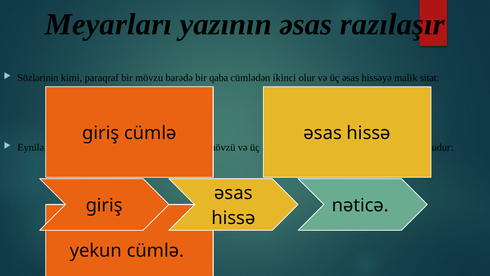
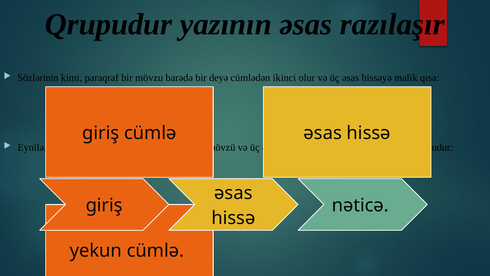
Meyarları at (108, 25): Meyarları -> Qrupudur
qaba: qaba -> deyə
sitat: sitat -> qısa
